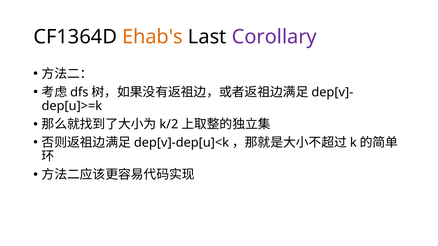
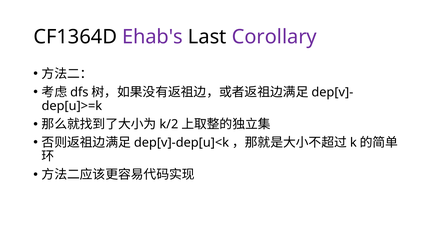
Ehab's colour: orange -> purple
